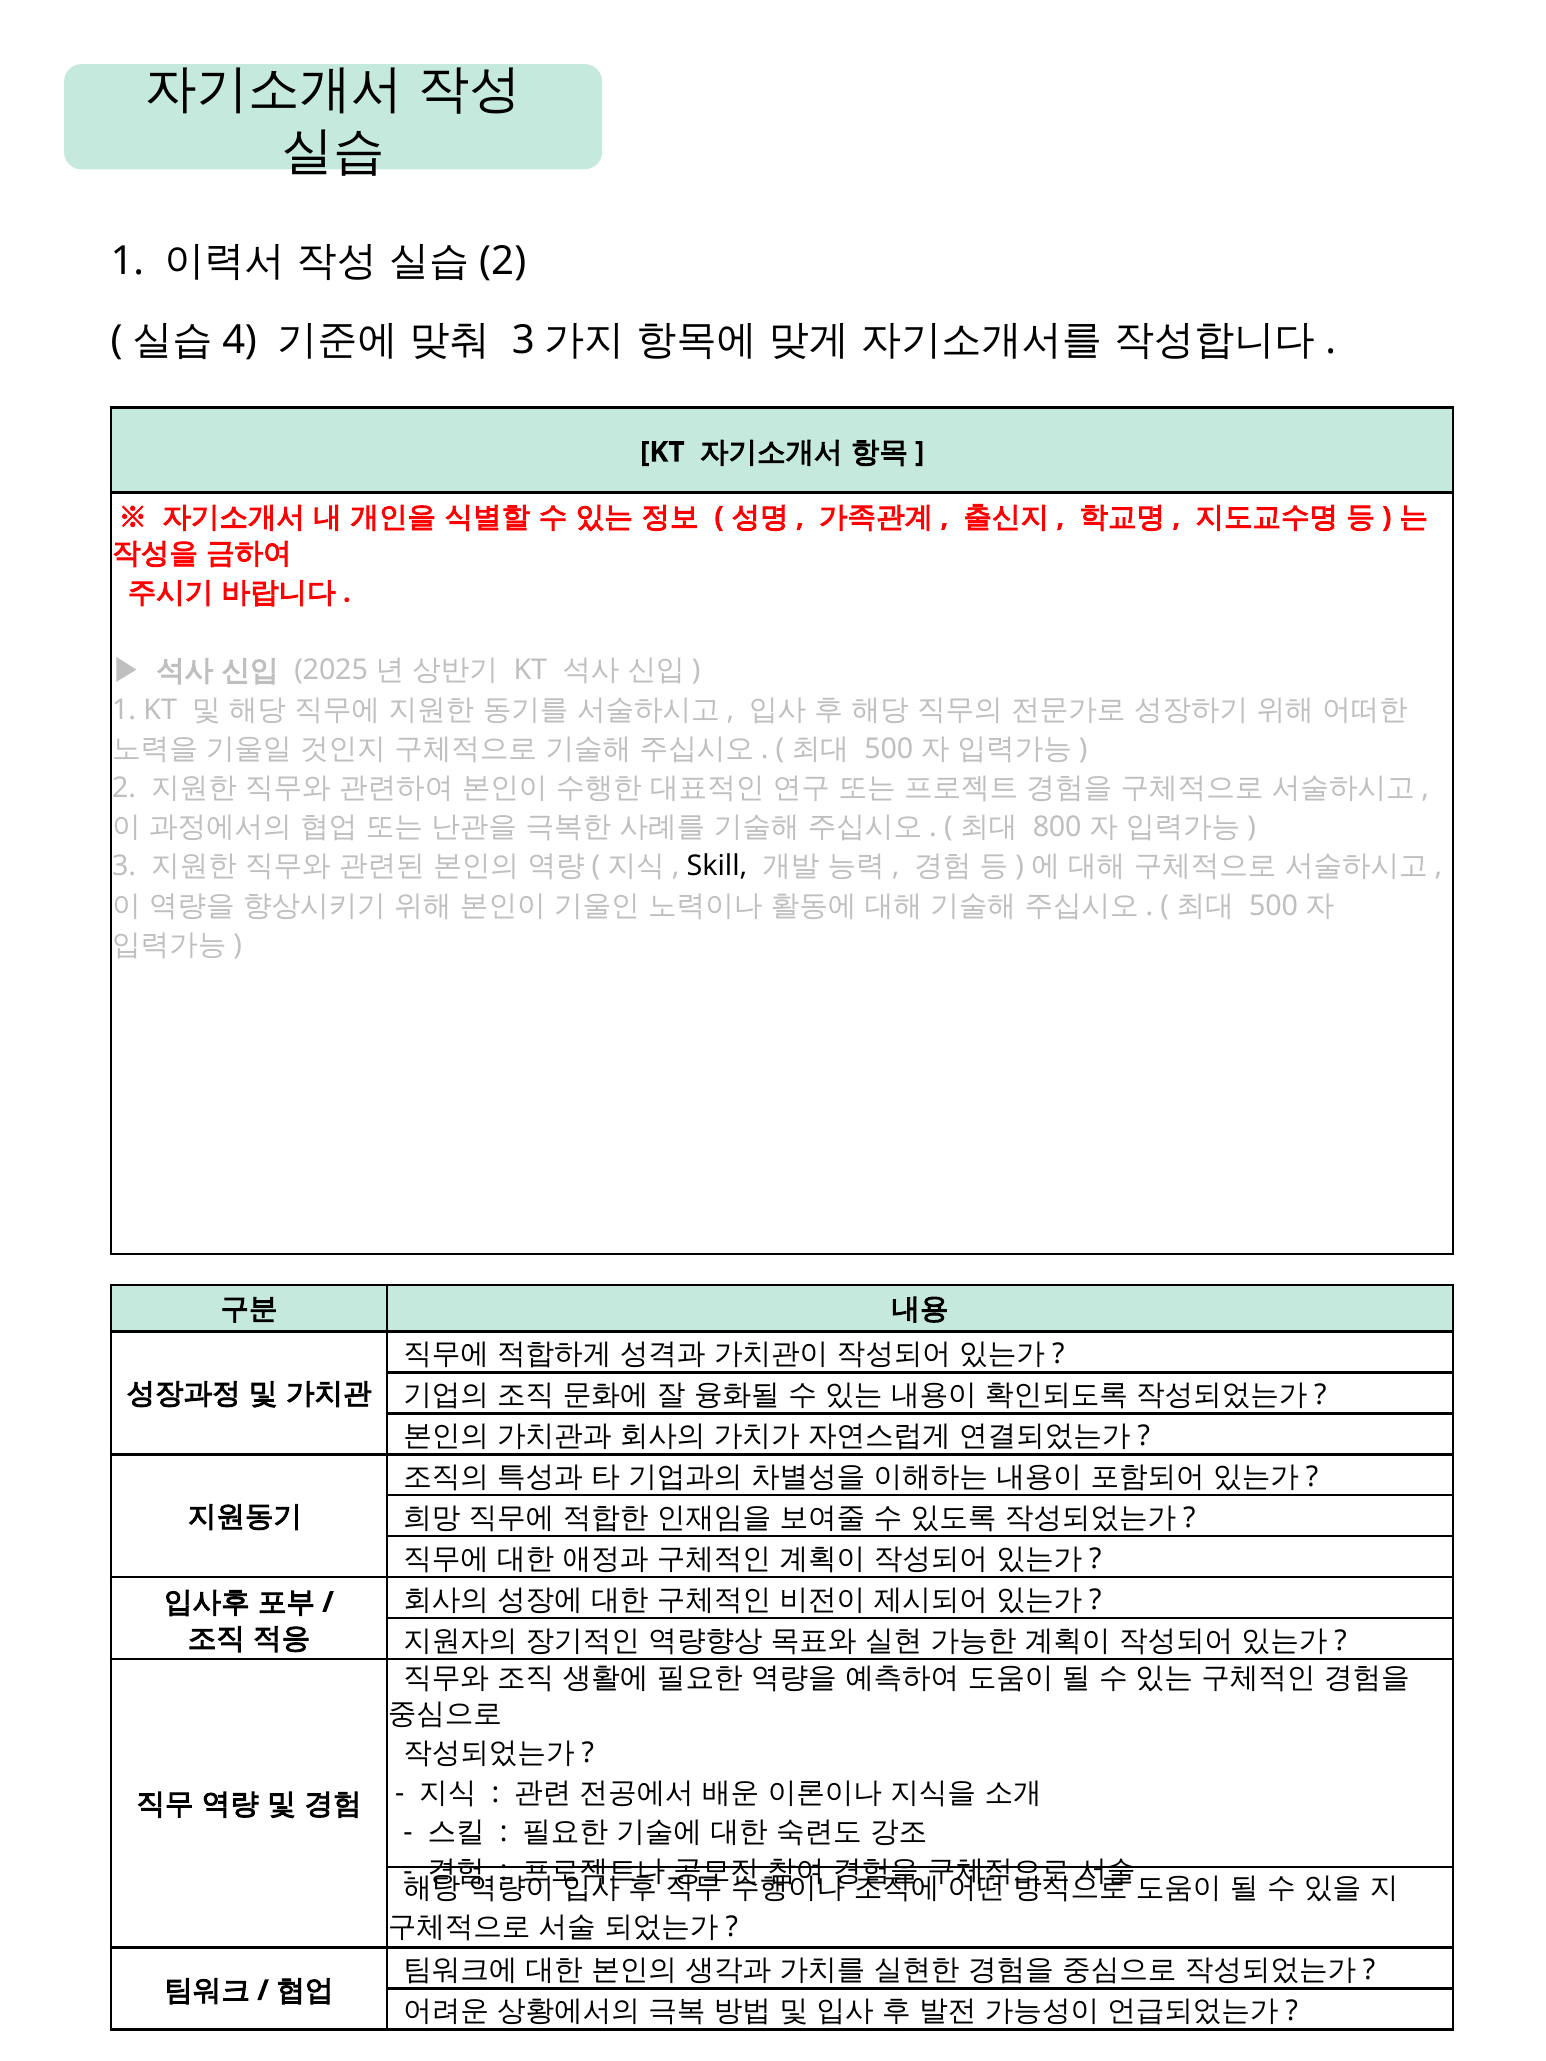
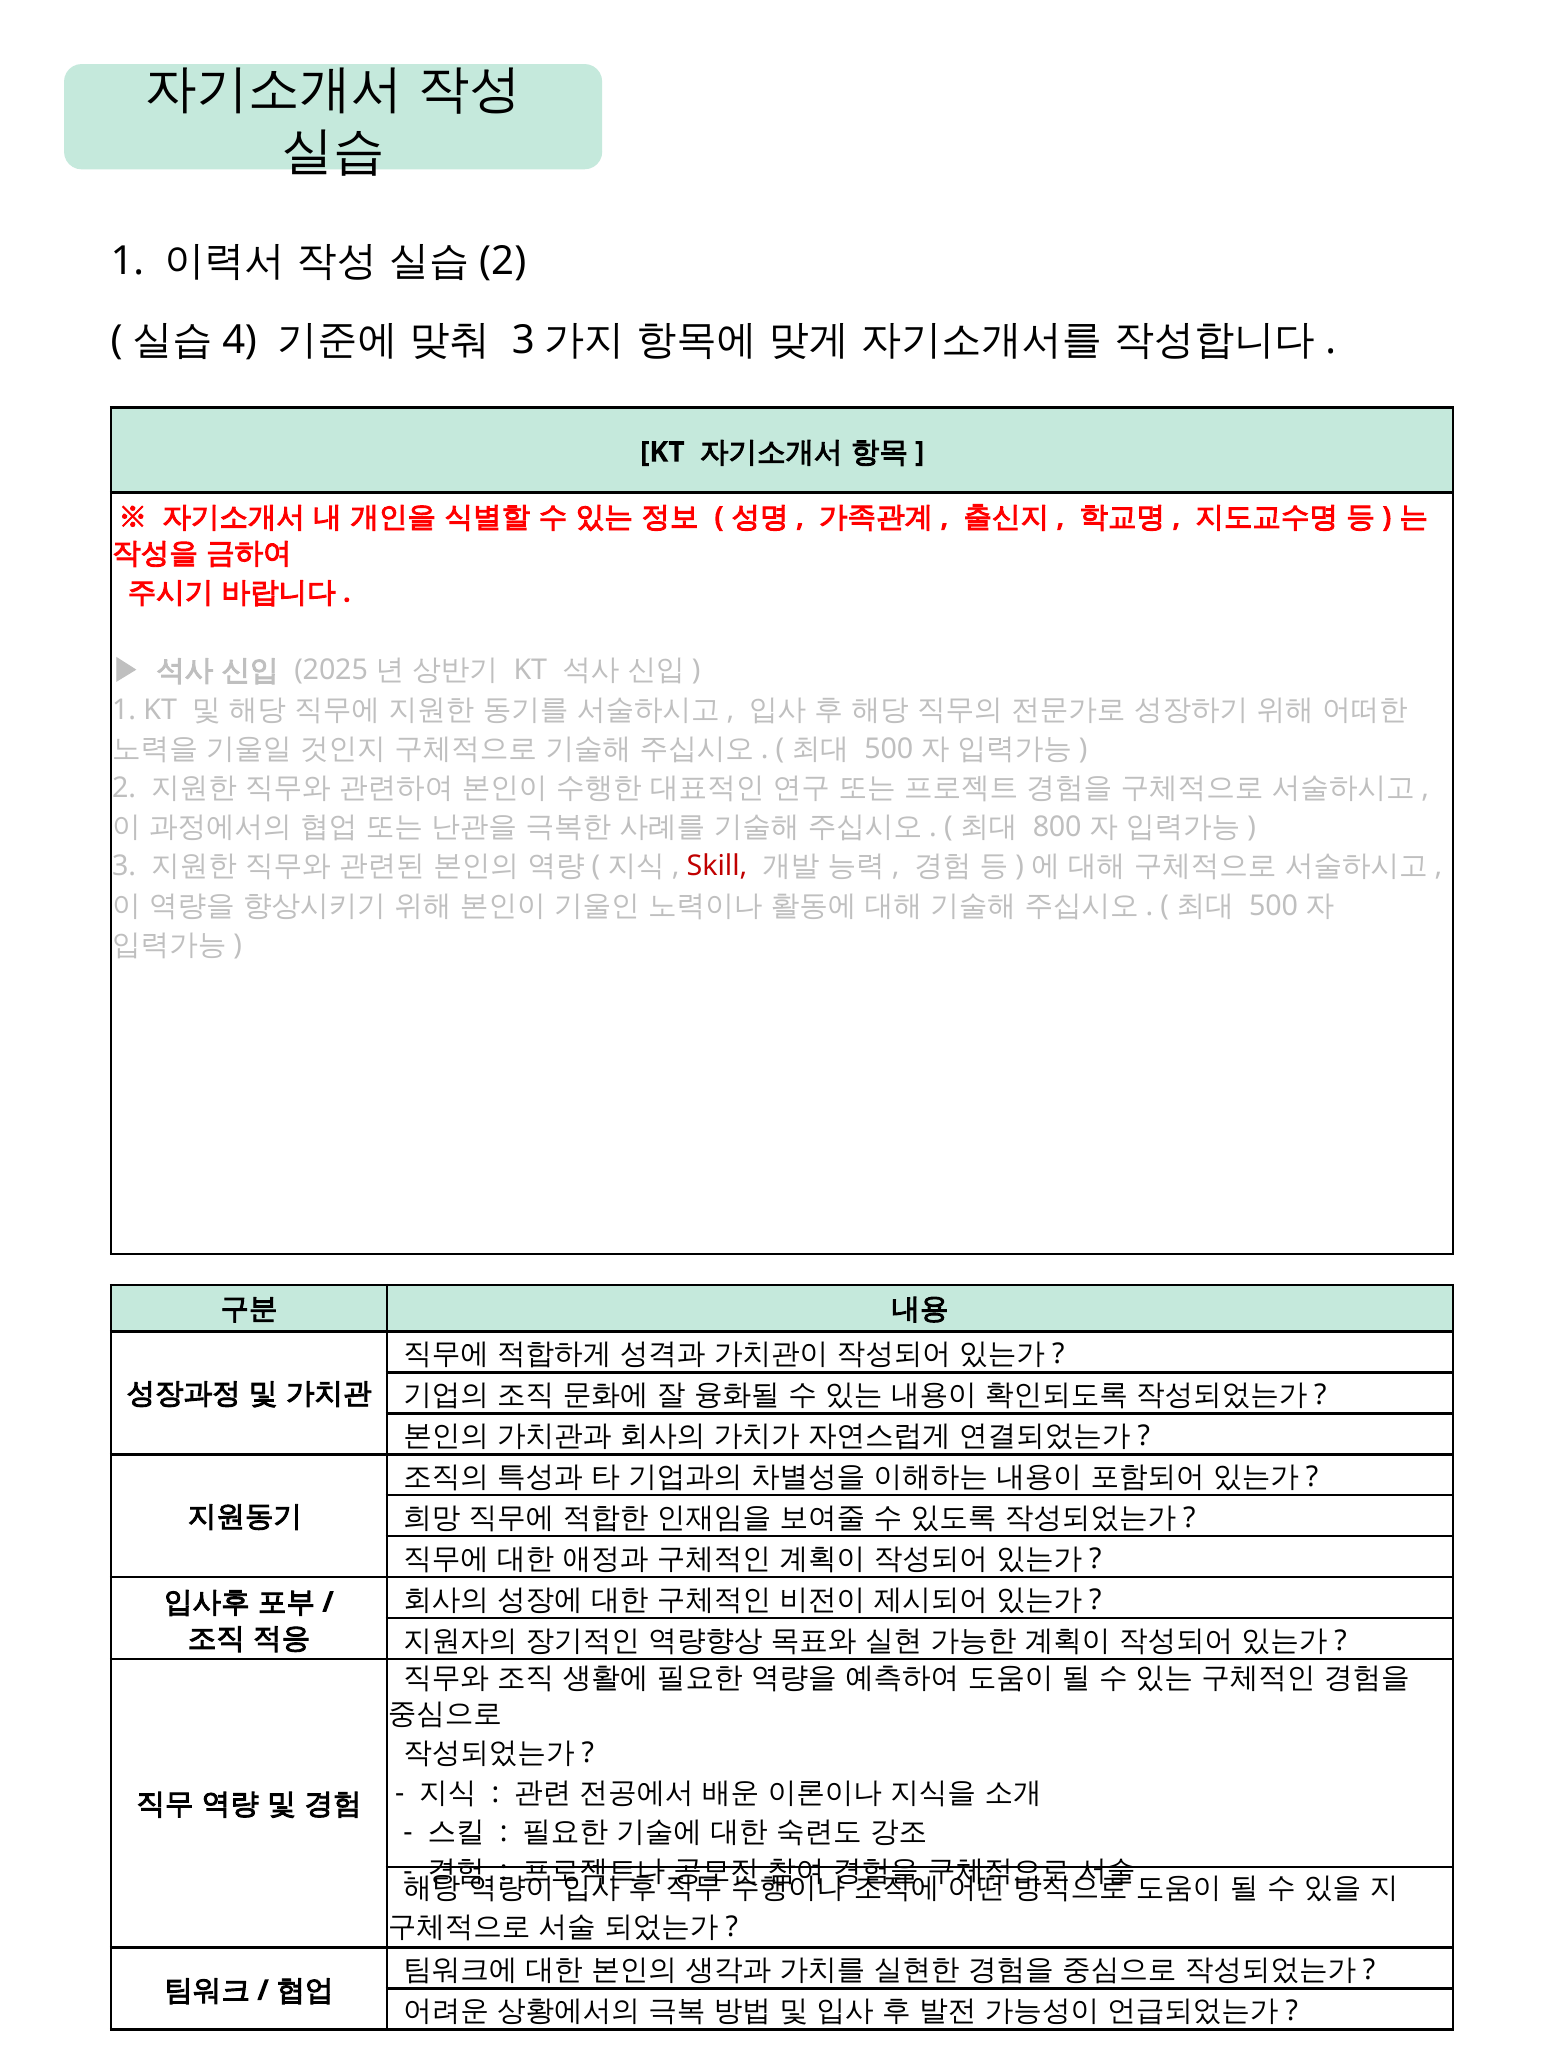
Skill colour: black -> red
